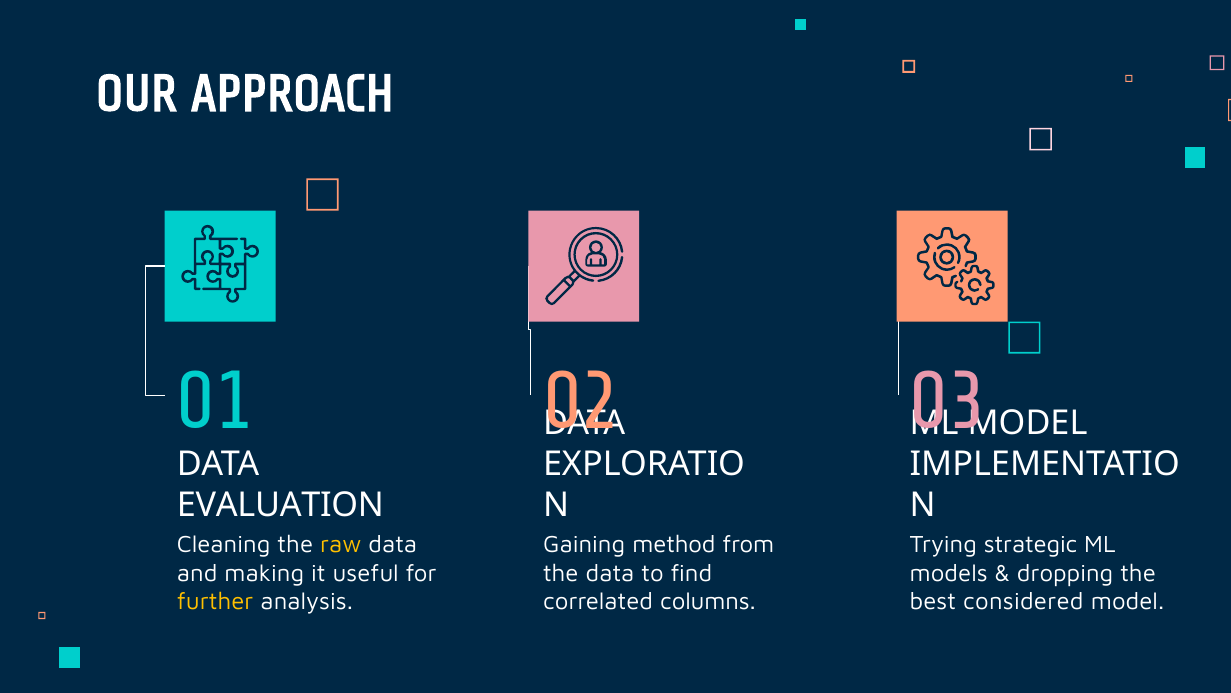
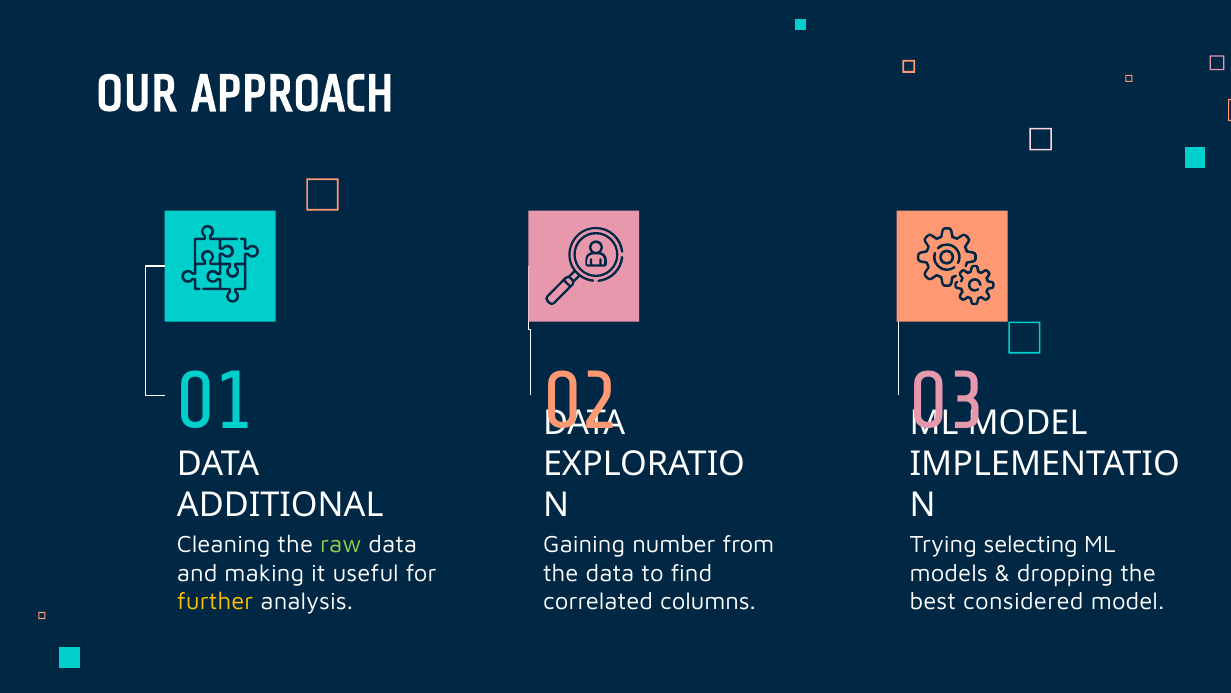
EVALUATION: EVALUATION -> ADDITIONAL
raw colour: yellow -> light green
method: method -> number
strategic: strategic -> selecting
